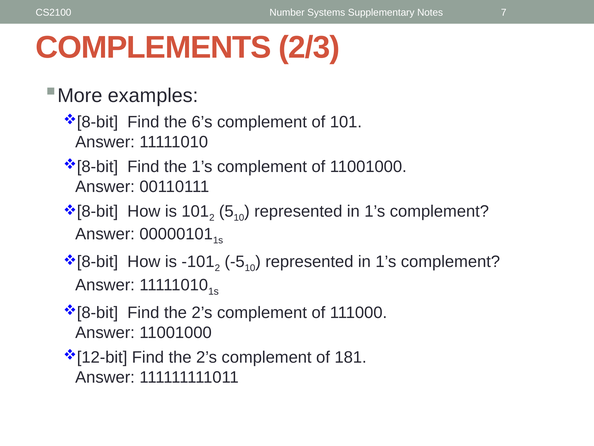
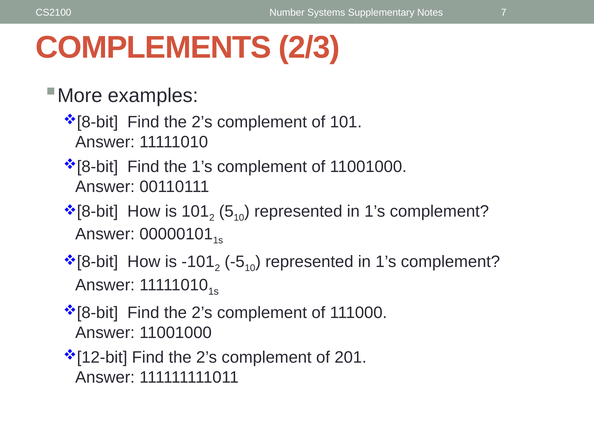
6’s at (202, 122): 6’s -> 2’s
181: 181 -> 201
